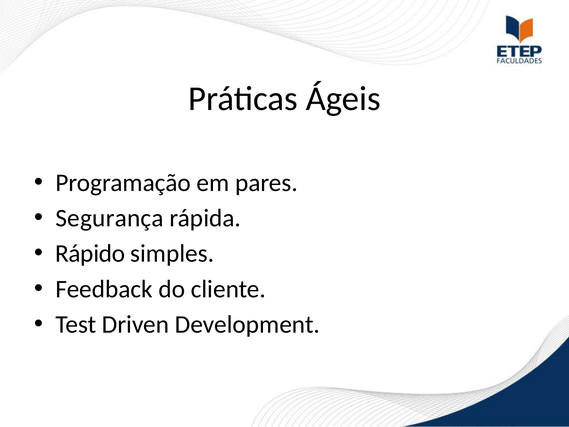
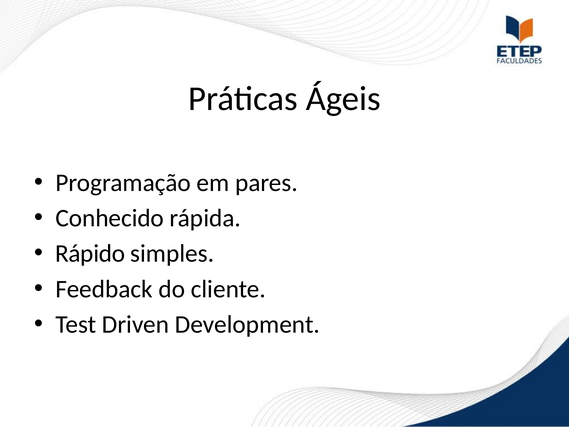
Segurança: Segurança -> Conhecido
